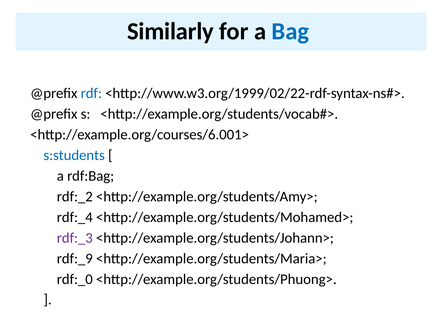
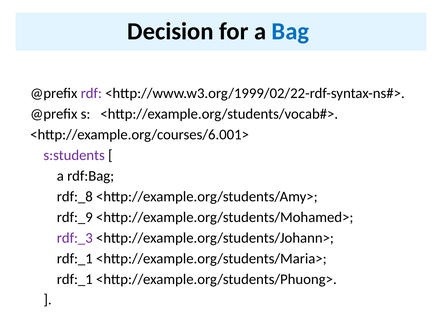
Similarly: Similarly -> Decision
rdf colour: blue -> purple
s:students colour: blue -> purple
rdf:_2: rdf:_2 -> rdf:_8
rdf:_4: rdf:_4 -> rdf:_9
rdf:_9 at (75, 258): rdf:_9 -> rdf:_1
rdf:_0 at (75, 279): rdf:_0 -> rdf:_1
